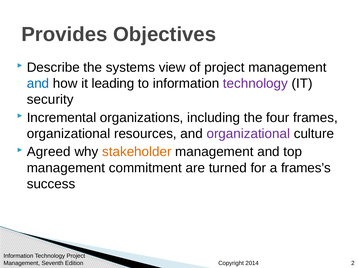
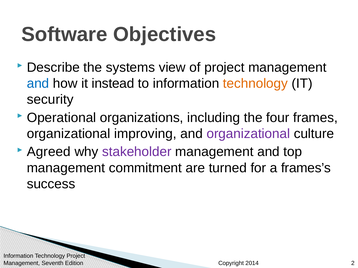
Provides: Provides -> Software
leading: leading -> instead
technology at (255, 84) colour: purple -> orange
Incremental: Incremental -> Operational
resources: resources -> improving
stakeholder colour: orange -> purple
